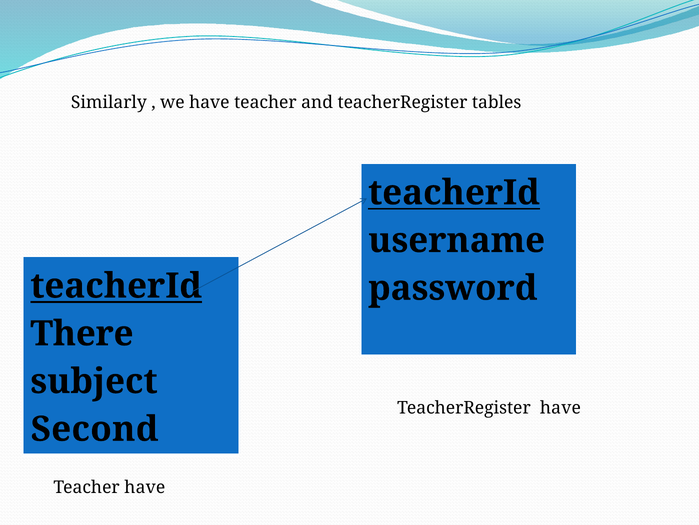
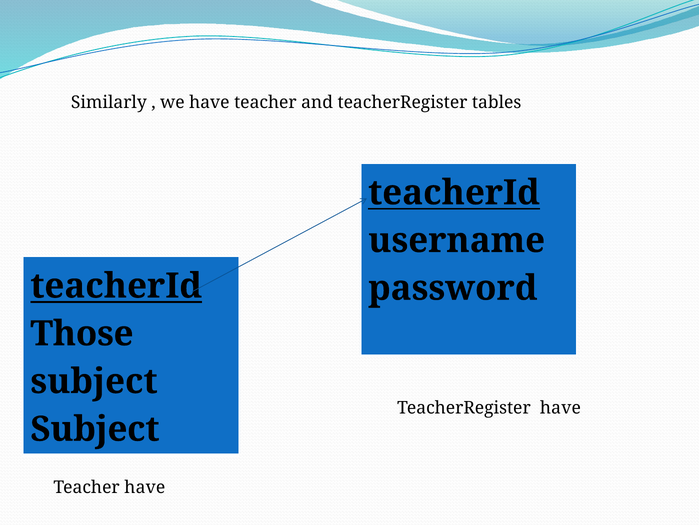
There: There -> Those
Second at (95, 429): Second -> Subject
